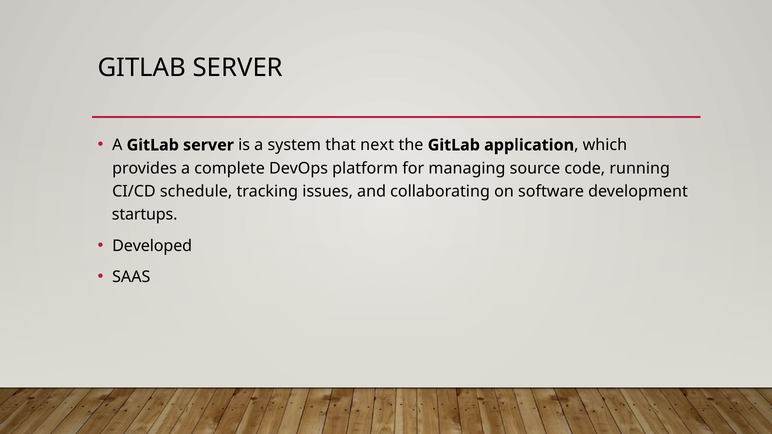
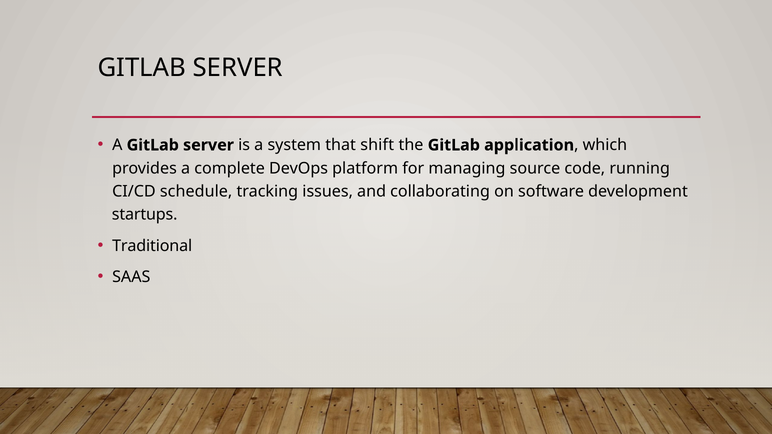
next: next -> shift
Developed: Developed -> Traditional
